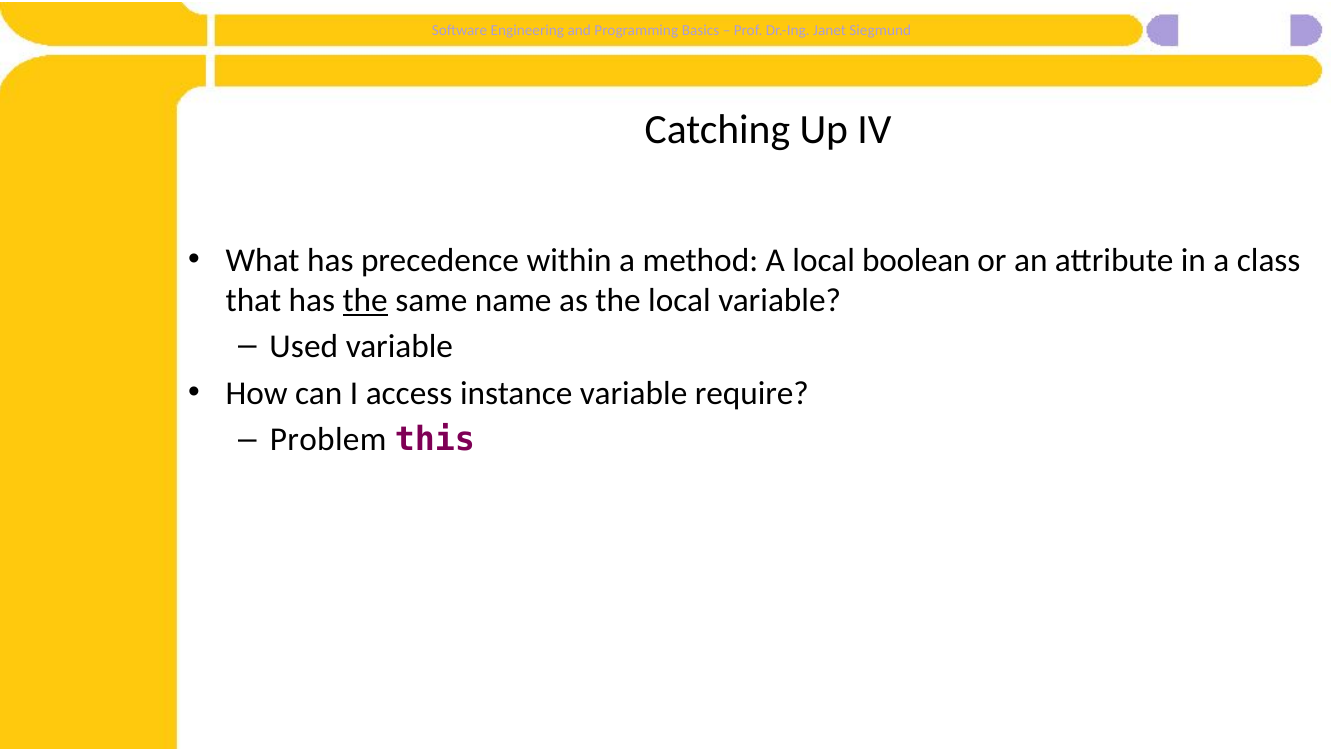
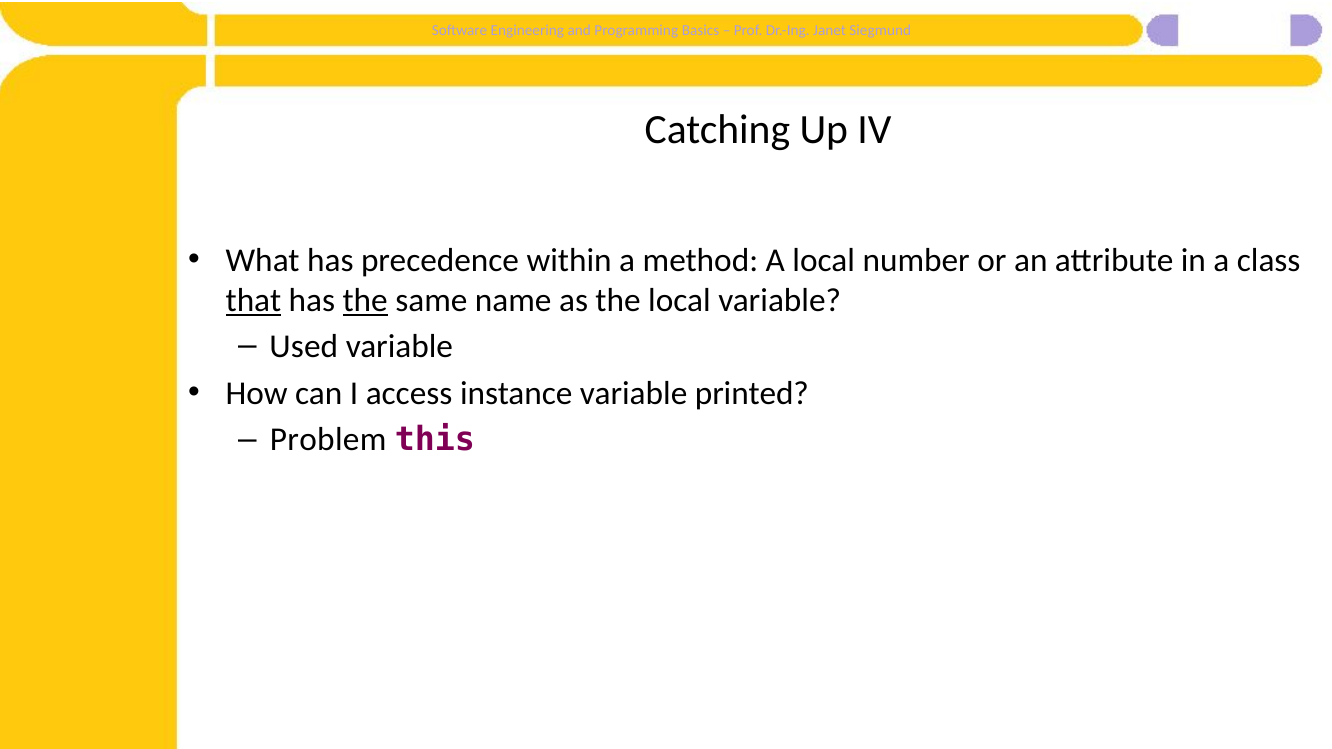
boolean: boolean -> number
that underline: none -> present
require: require -> printed
